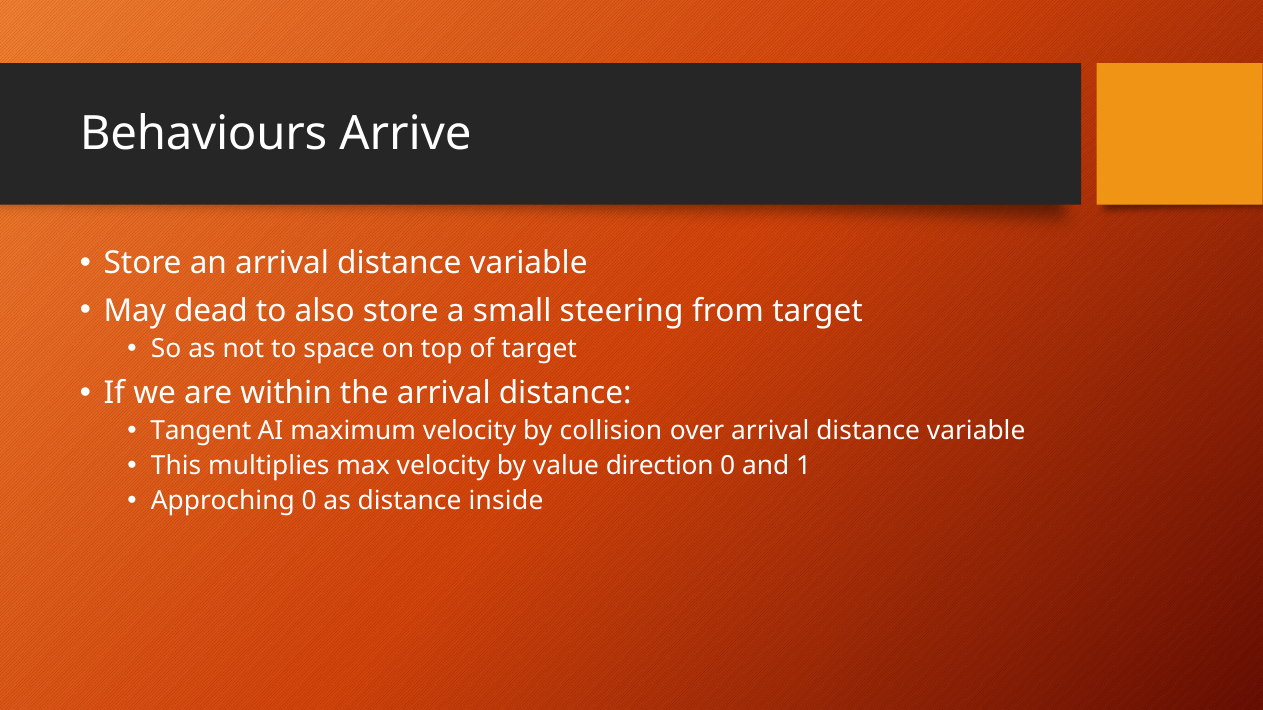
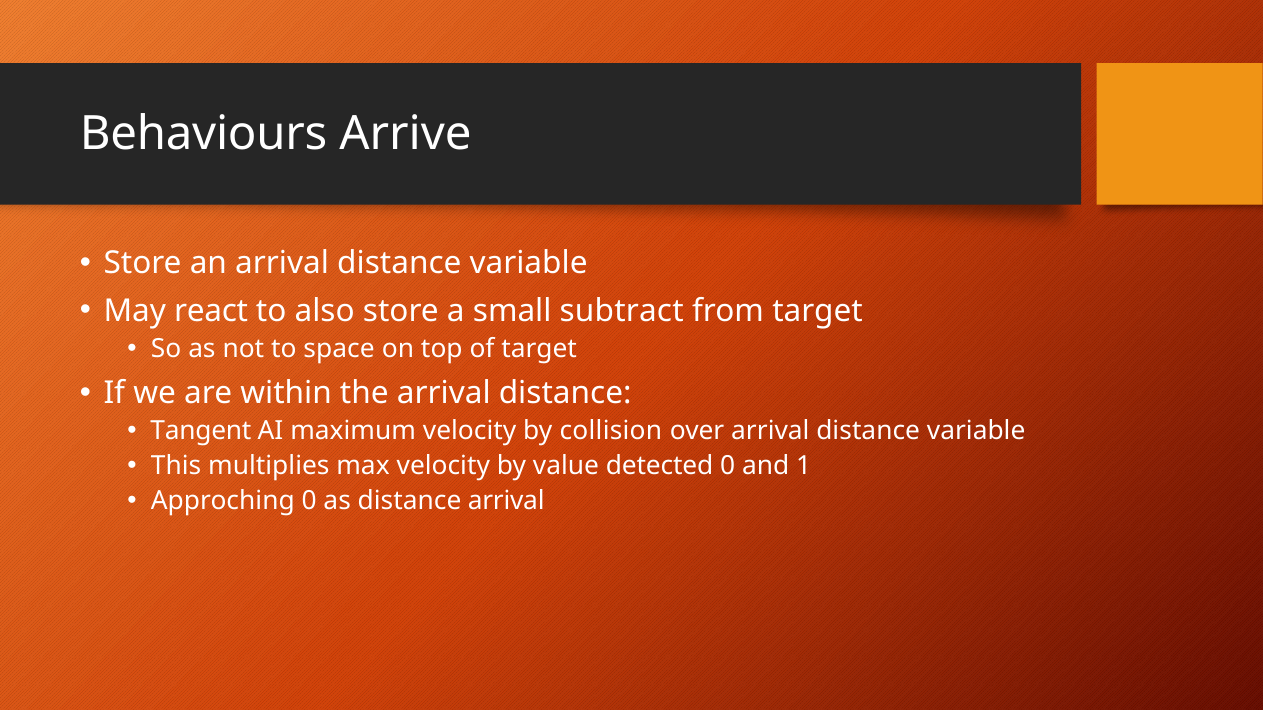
dead: dead -> react
steering: steering -> subtract
direction: direction -> detected
distance inside: inside -> arrival
